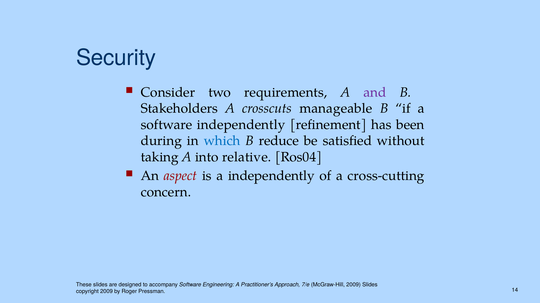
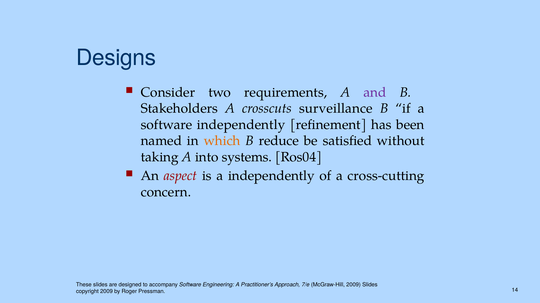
Security: Security -> Designs
manageable: manageable -> surveillance
during: during -> named
which colour: blue -> orange
relative: relative -> systems
